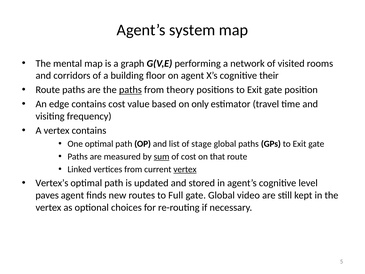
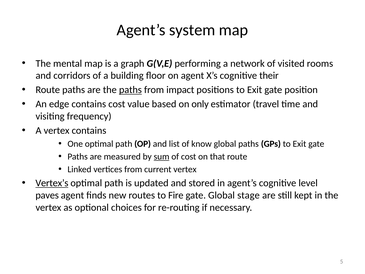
theory: theory -> impact
stage: stage -> know
vertex at (185, 169) underline: present -> none
Vertex’s underline: none -> present
Full: Full -> Fire
video: video -> stage
